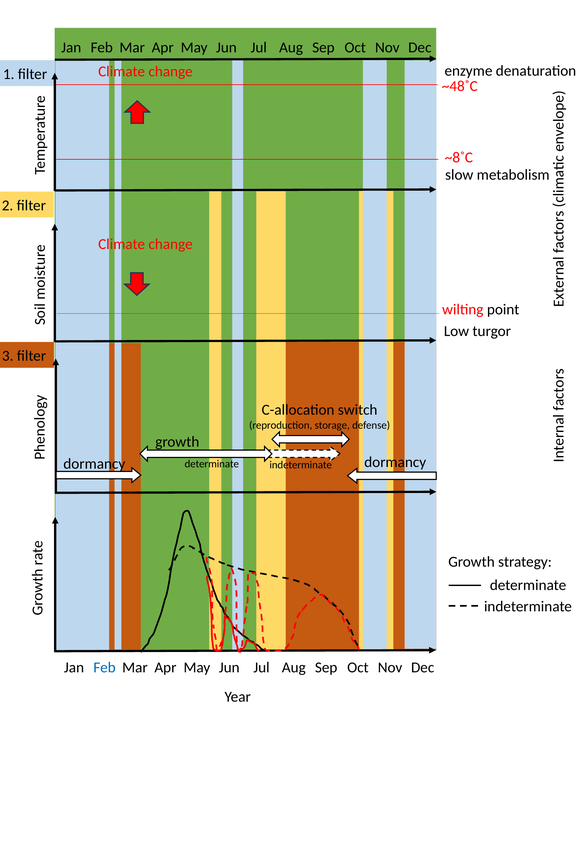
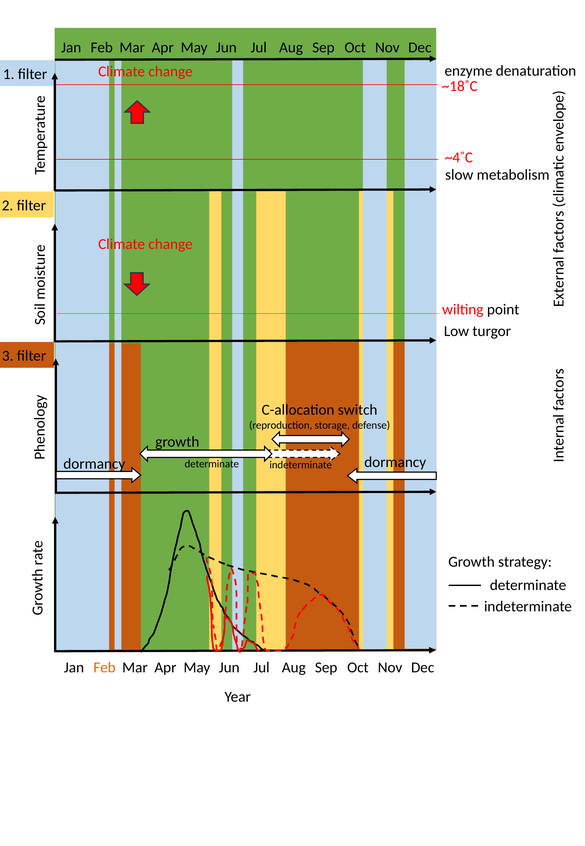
~48˚C: ~48˚C -> ~18˚C
~8˚C: ~8˚C -> ~4˚C
Feb at (105, 667) colour: blue -> orange
